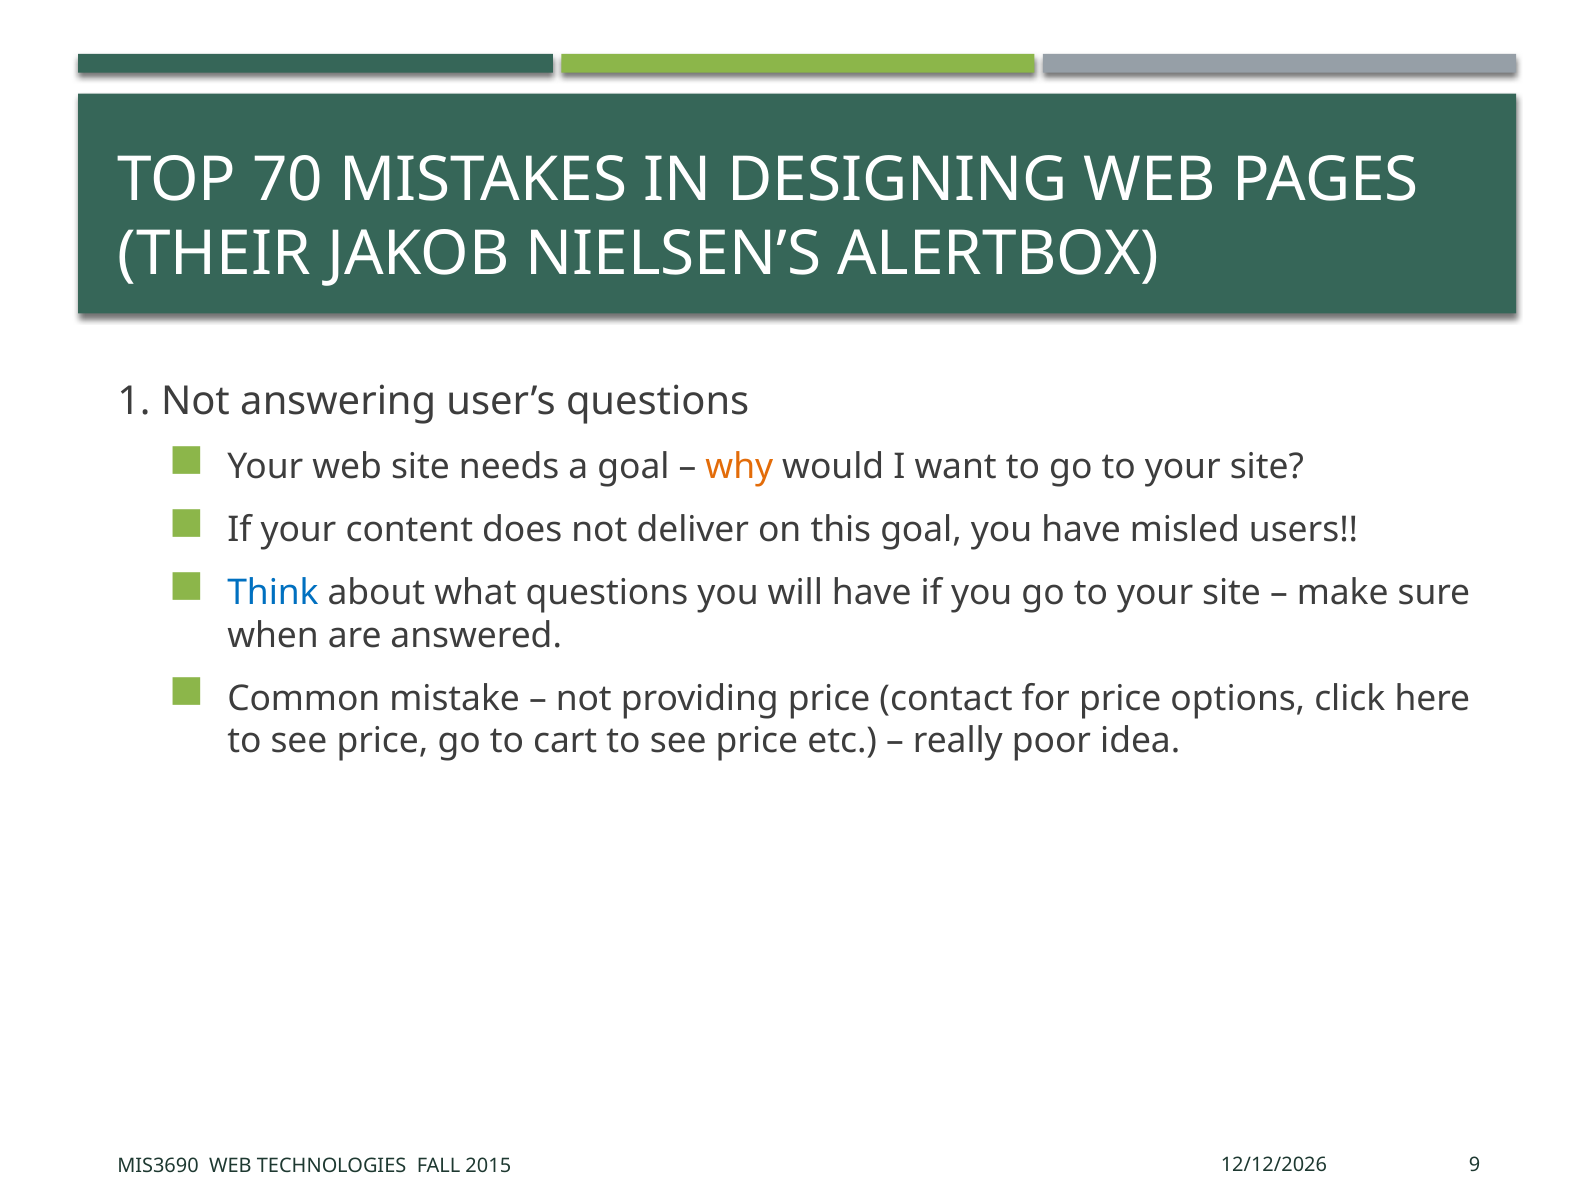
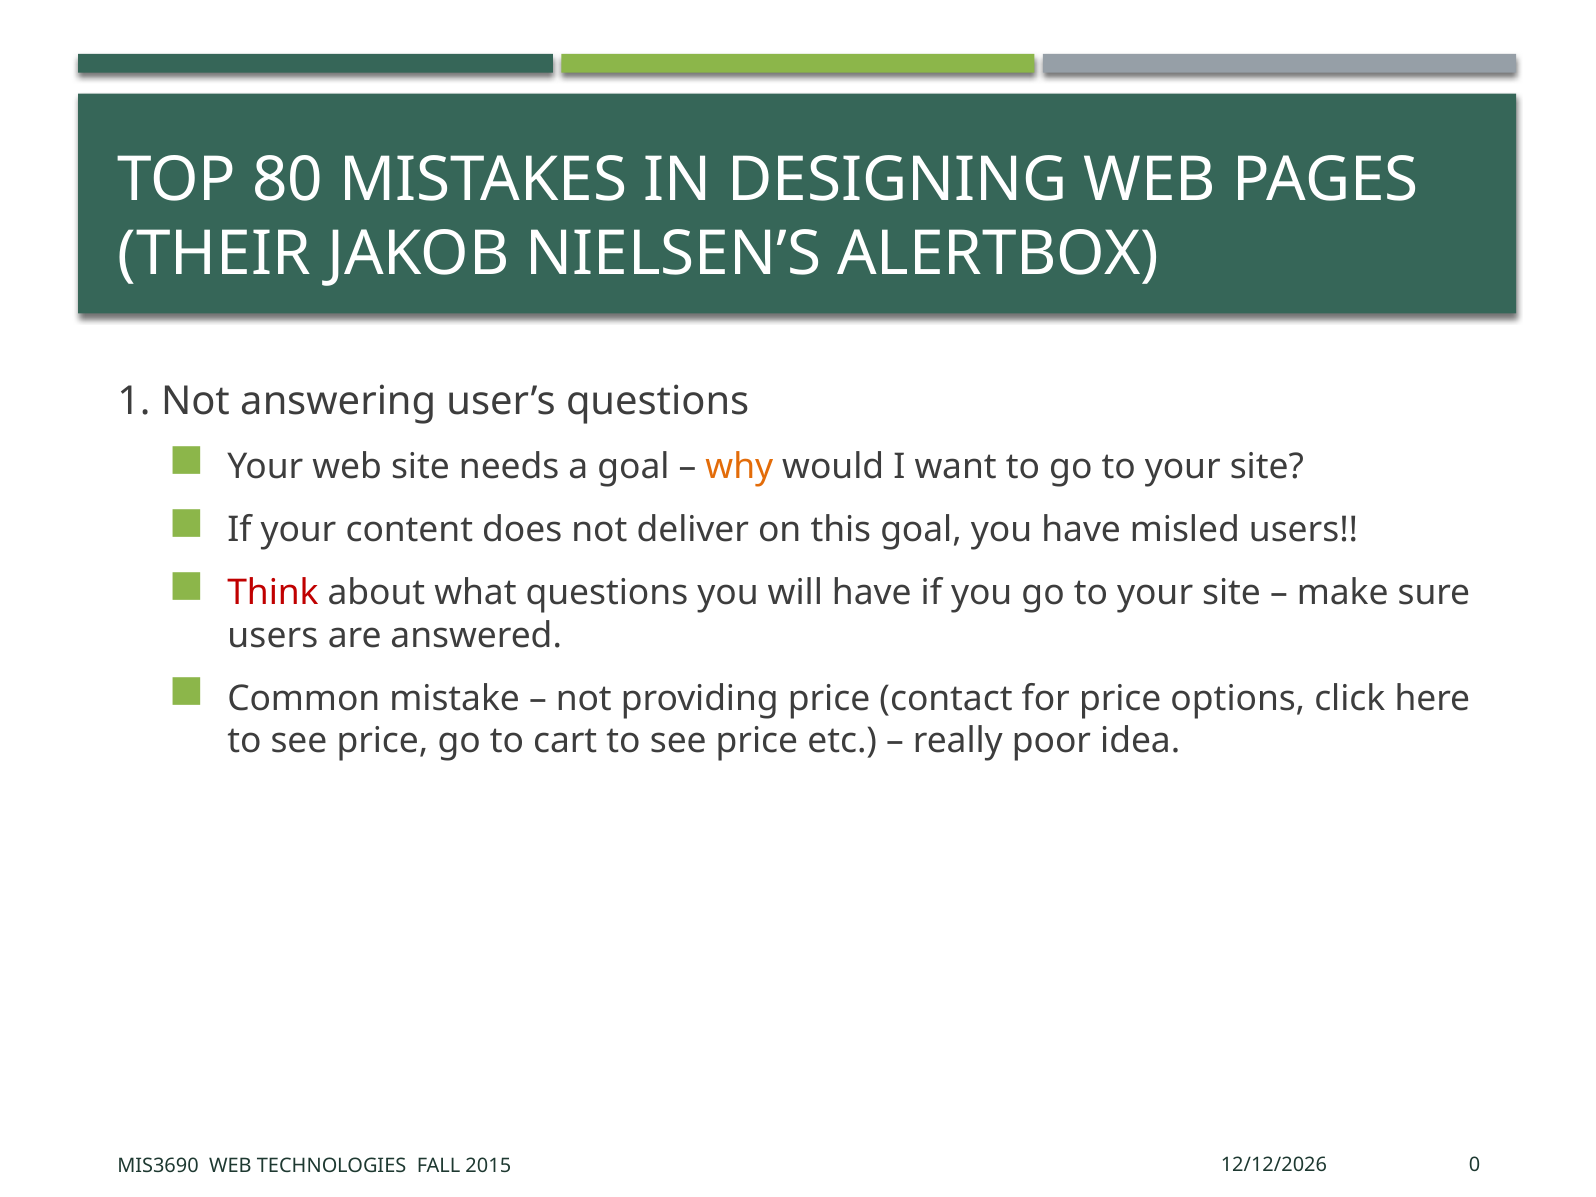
70: 70 -> 80
Think colour: blue -> red
when at (273, 635): when -> users
9: 9 -> 0
